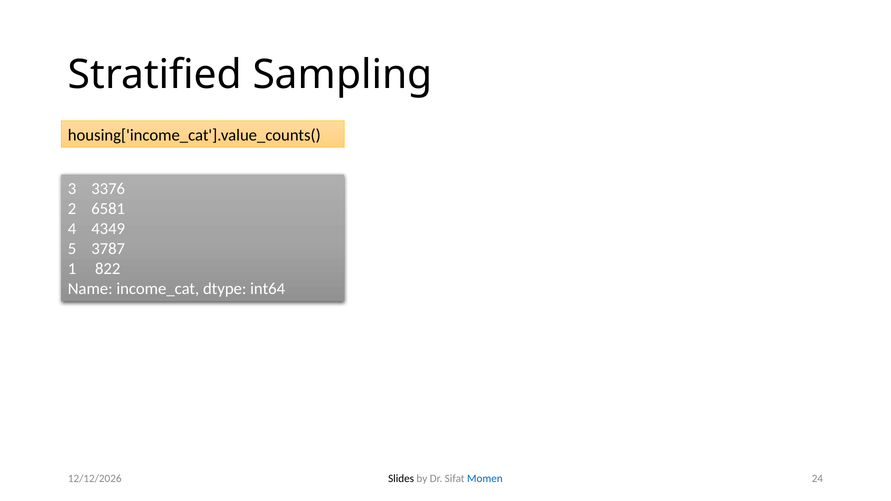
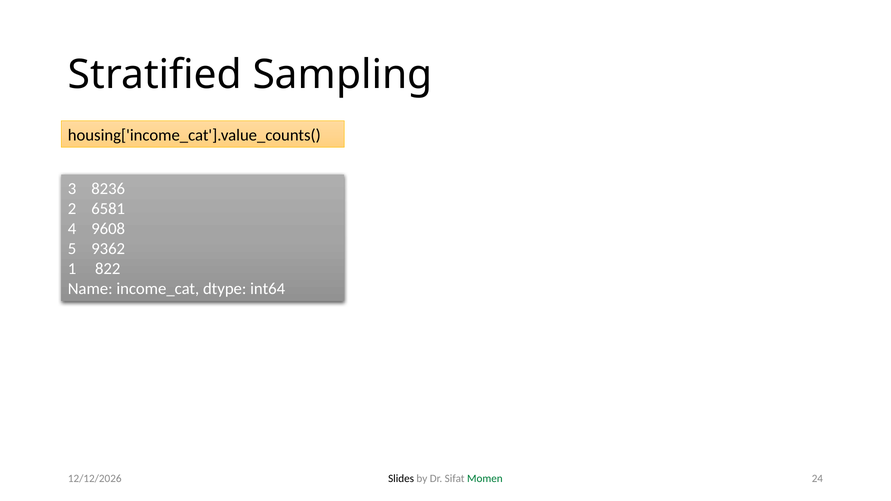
3376: 3376 -> 8236
4349: 4349 -> 9608
3787: 3787 -> 9362
Momen colour: blue -> green
